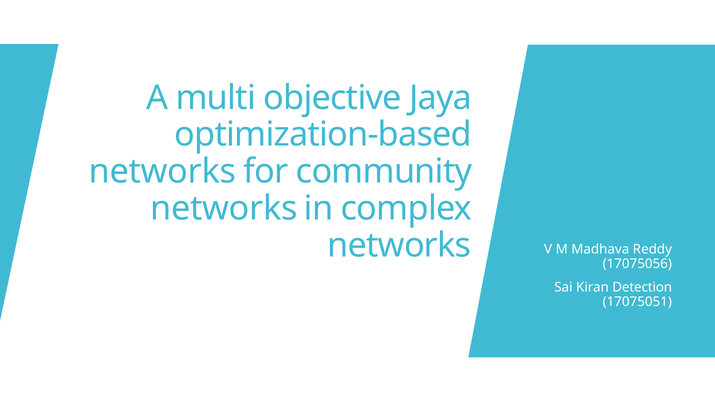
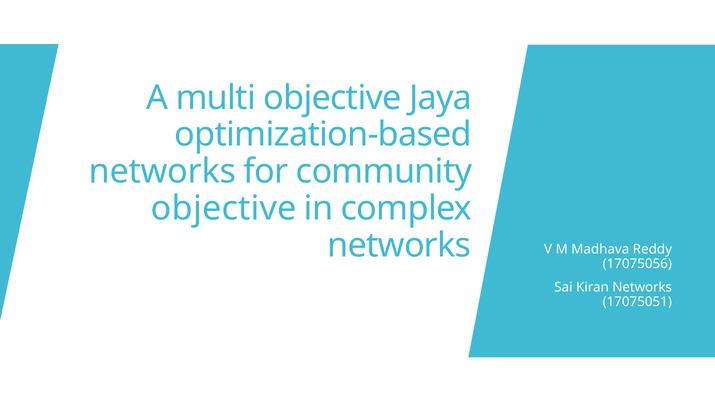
networks at (224, 209): networks -> objective
Kiran Detection: Detection -> Networks
